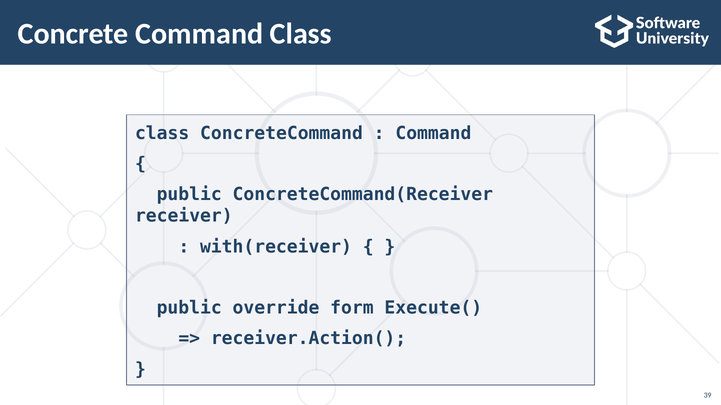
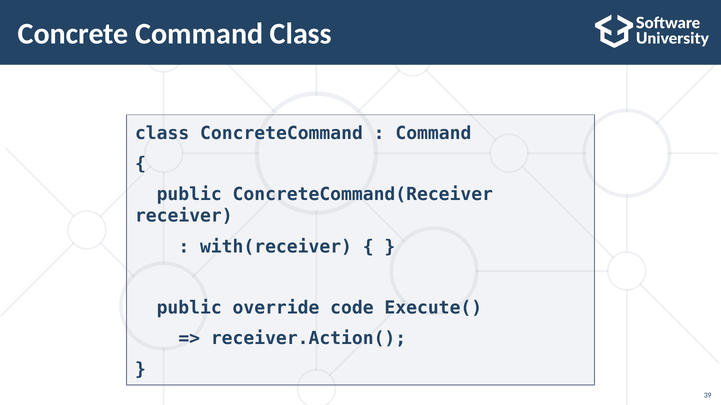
form: form -> code
